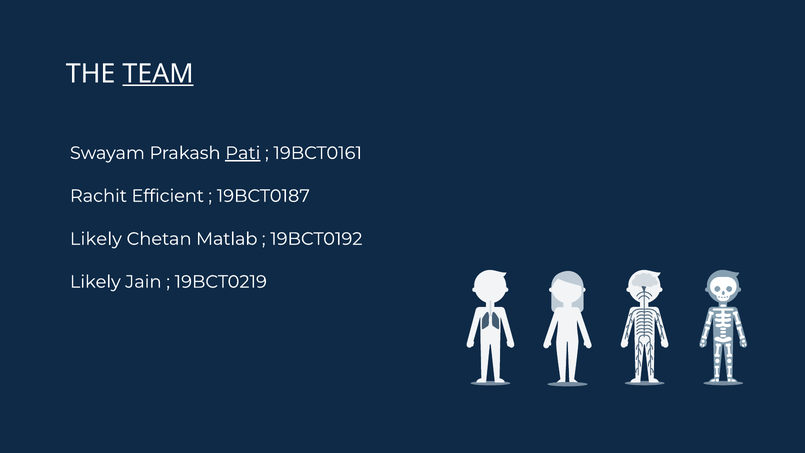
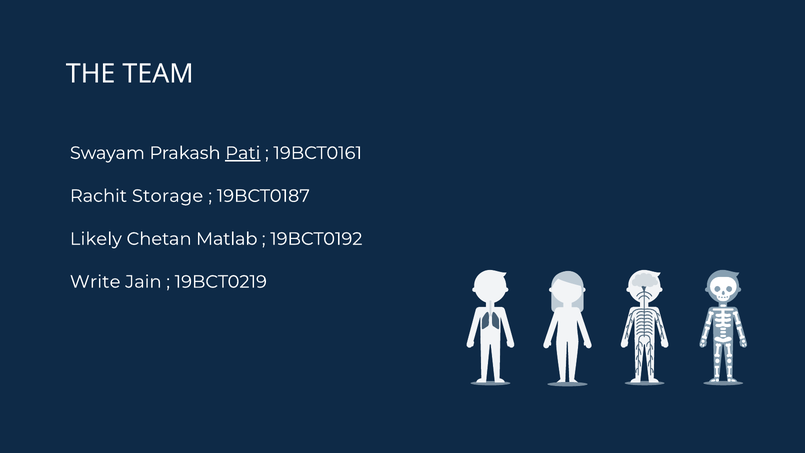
TEAM underline: present -> none
Efficient: Efficient -> Storage
Likely at (95, 282): Likely -> Write
